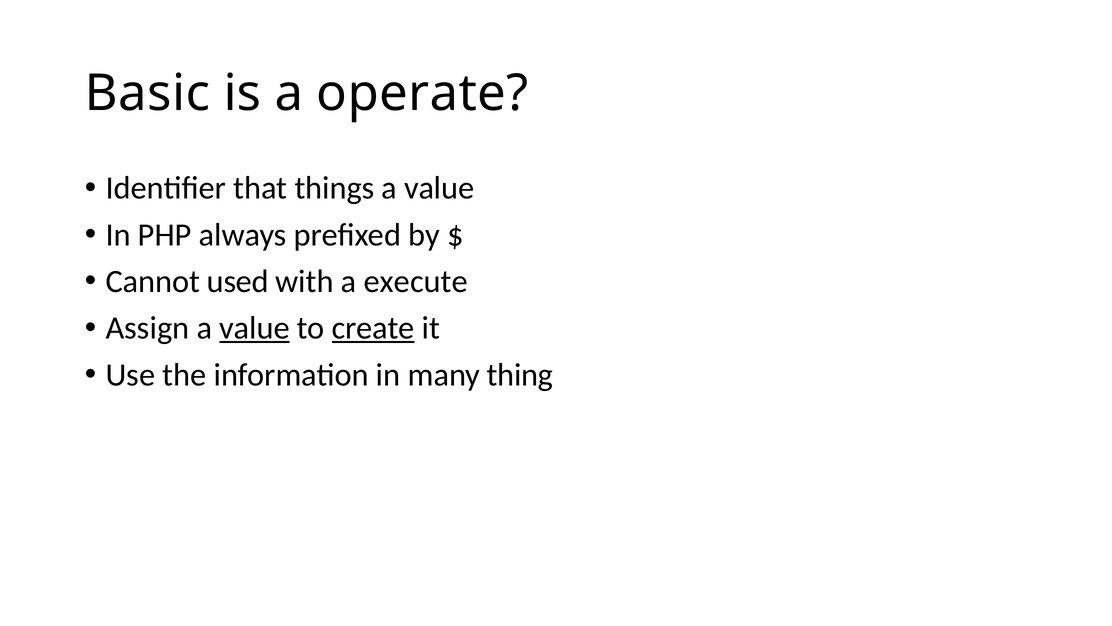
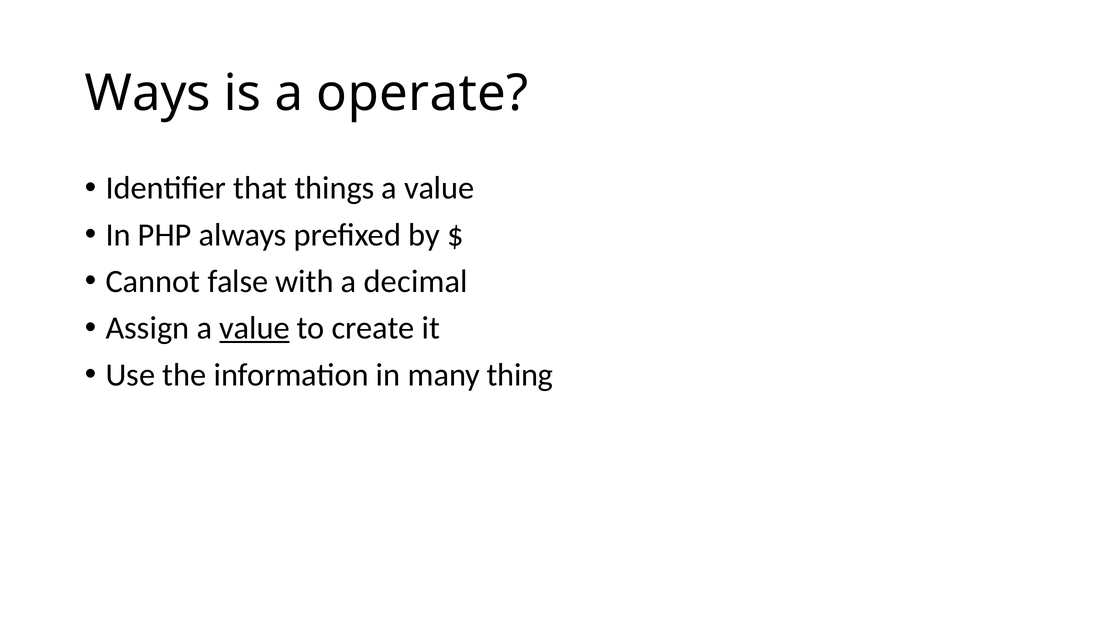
Basic: Basic -> Ways
used: used -> false
execute: execute -> decimal
create underline: present -> none
